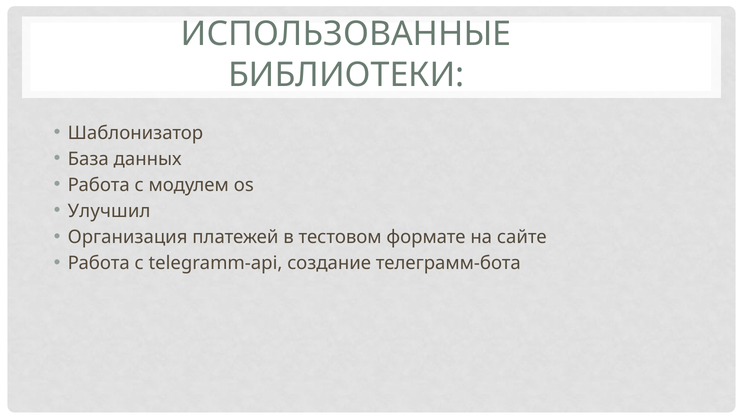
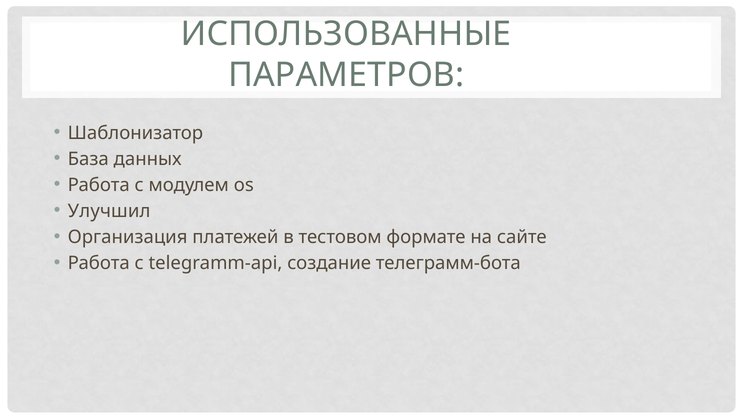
БИБЛИОТЕКИ: БИБЛИОТЕКИ -> ПАРАМЕТРОВ
